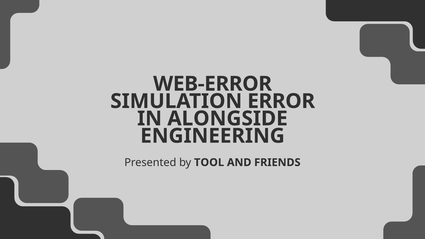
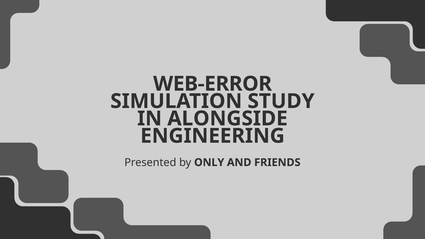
ERROR: ERROR -> STUDY
TOOL: TOOL -> ONLY
